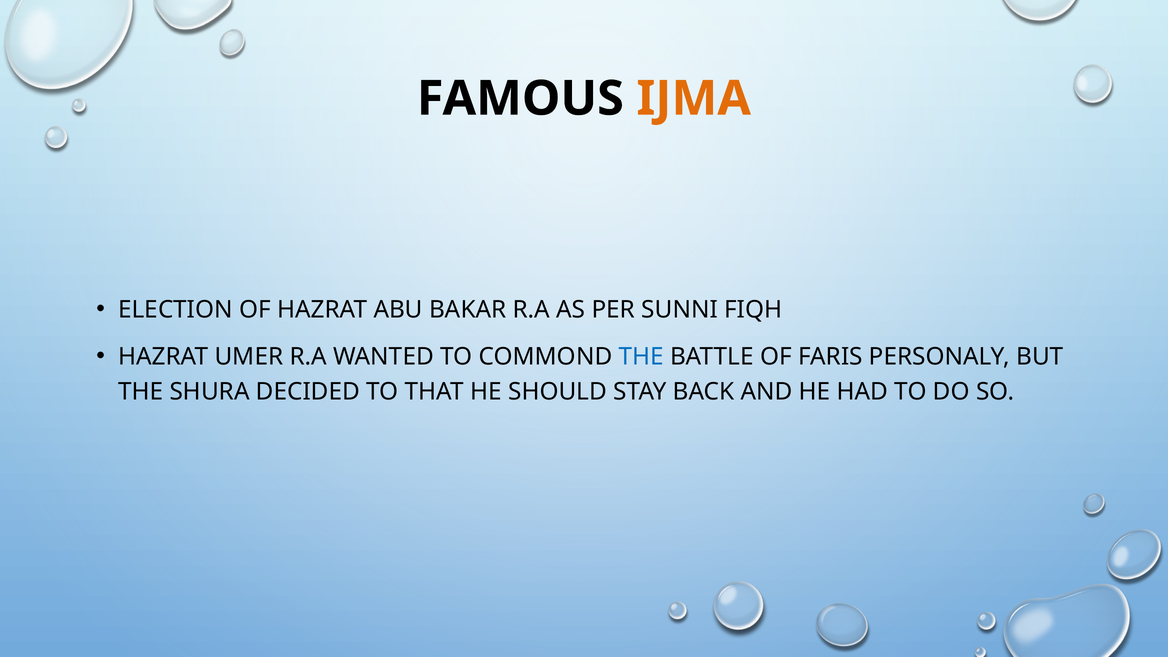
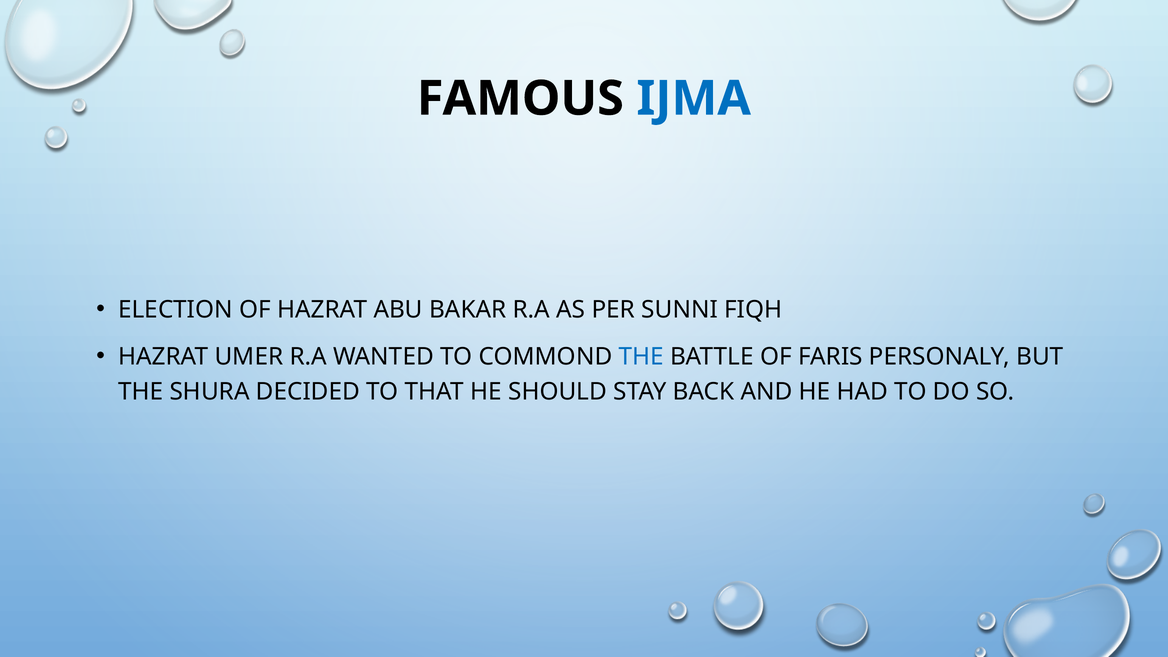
IJMA colour: orange -> blue
